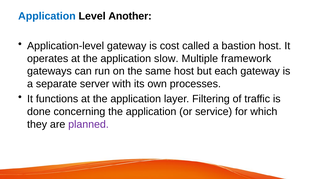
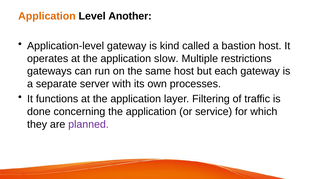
Application at (47, 16) colour: blue -> orange
cost: cost -> kind
framework: framework -> restrictions
